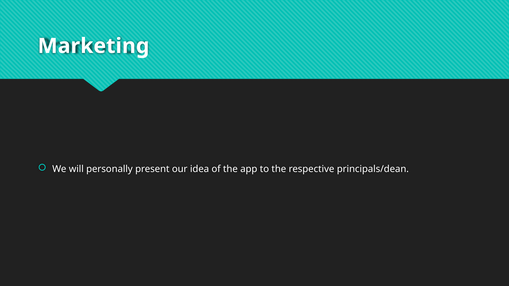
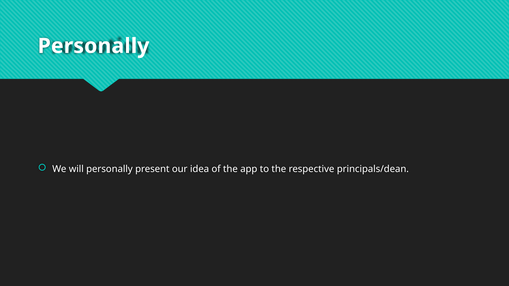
Marketing at (93, 46): Marketing -> Personally
